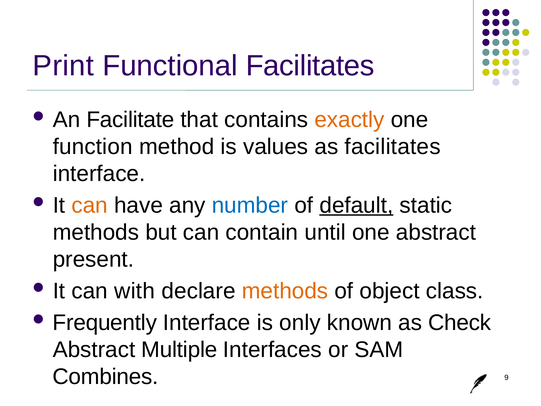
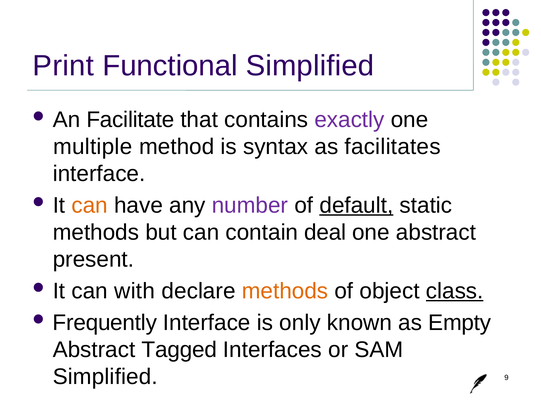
Functional Facilitates: Facilitates -> Simplified
exactly colour: orange -> purple
function: function -> multiple
values: values -> syntax
number colour: blue -> purple
until: until -> deal
class underline: none -> present
Check: Check -> Empty
Multiple: Multiple -> Tagged
Combines at (105, 377): Combines -> Simplified
